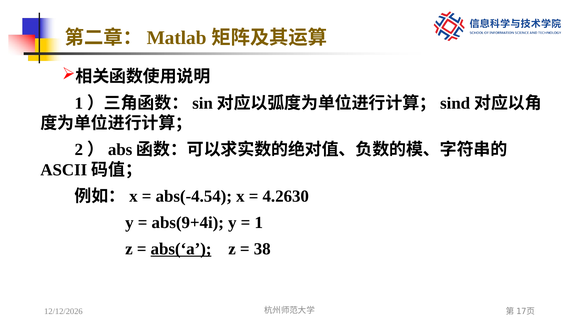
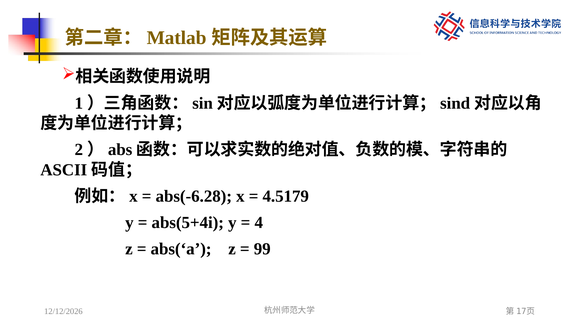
abs(-4.54: abs(-4.54 -> abs(-6.28
4.2630: 4.2630 -> 4.5179
abs(9+4i: abs(9+4i -> abs(5+4i
1 at (259, 222): 1 -> 4
abs(‘a underline: present -> none
38: 38 -> 99
